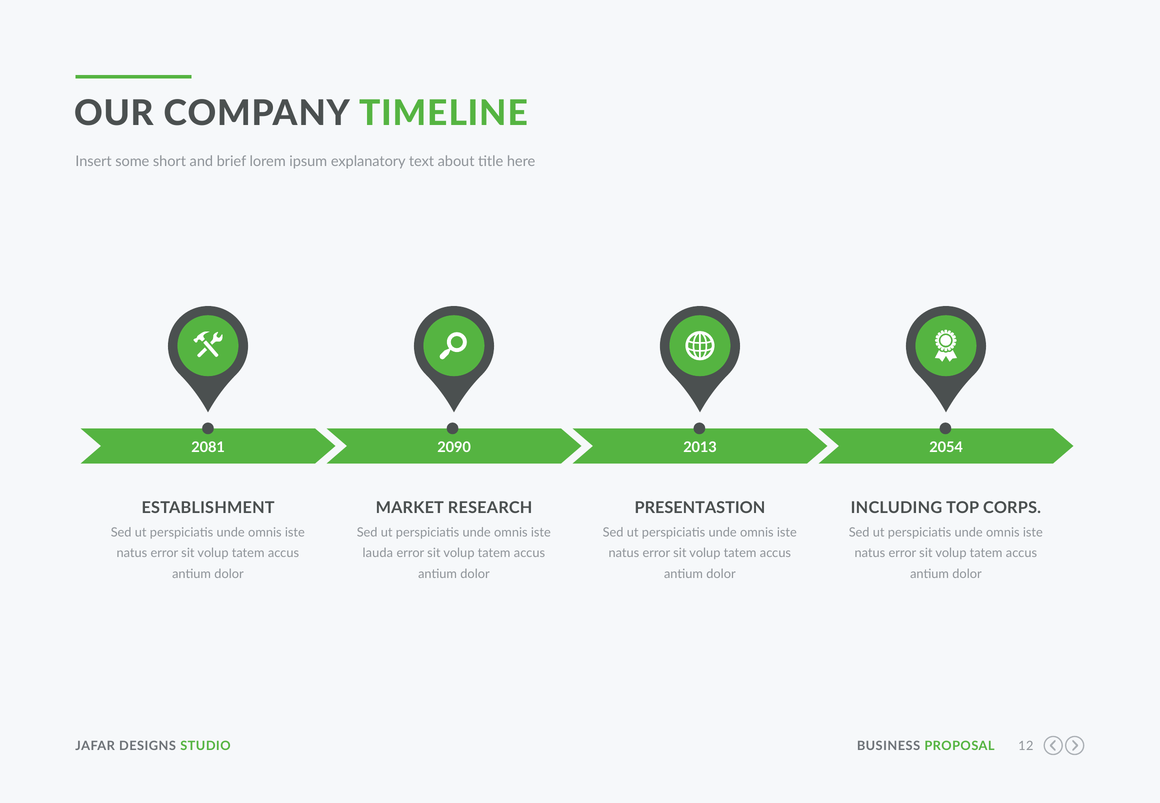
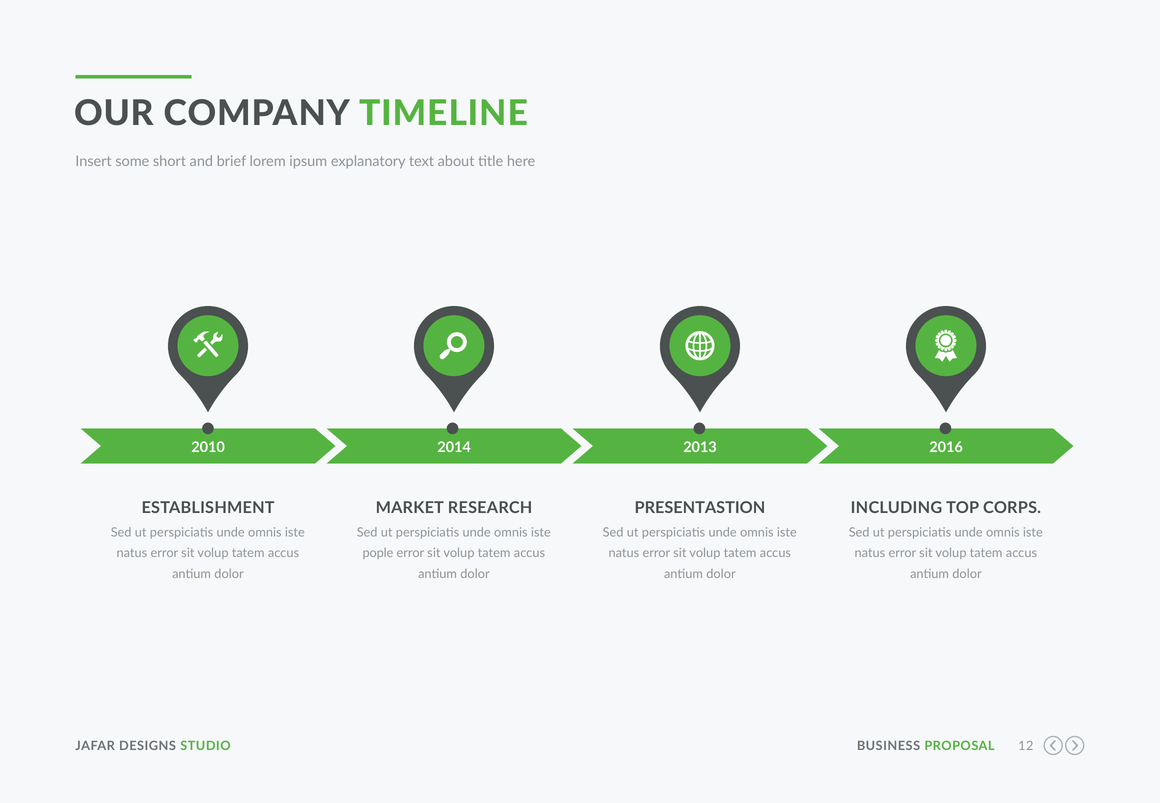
2081: 2081 -> 2010
2090: 2090 -> 2014
2054: 2054 -> 2016
lauda: lauda -> pople
